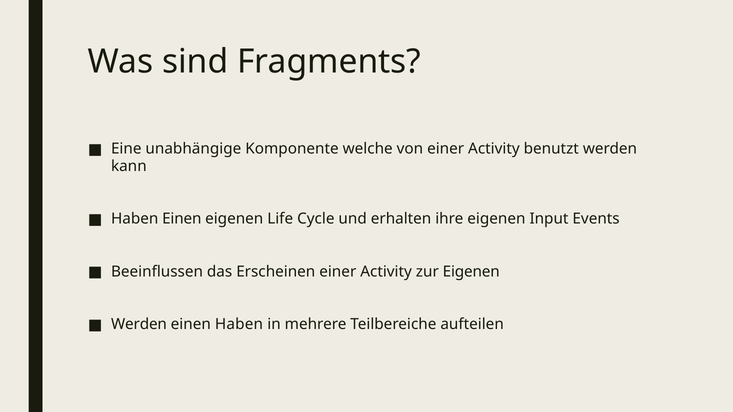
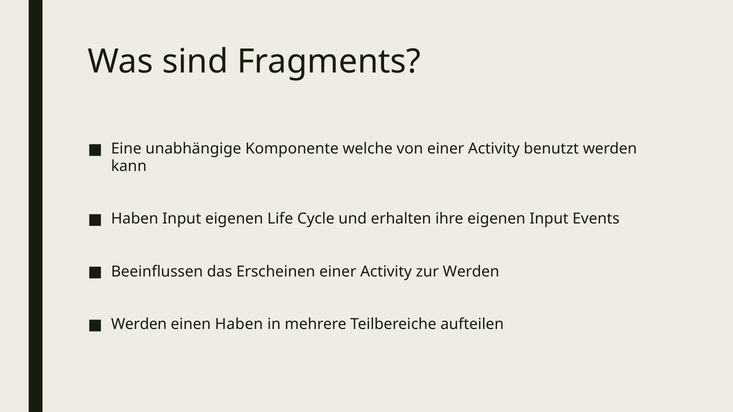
Haben Einen: Einen -> Input
zur Eigenen: Eigenen -> Werden
